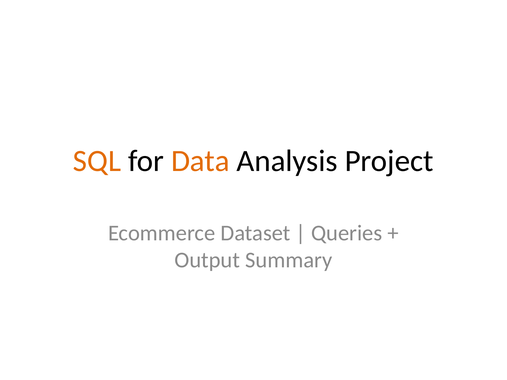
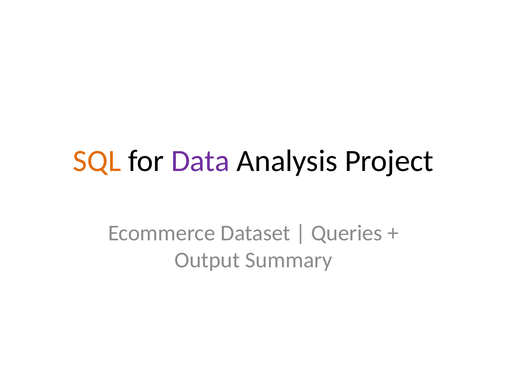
Data colour: orange -> purple
